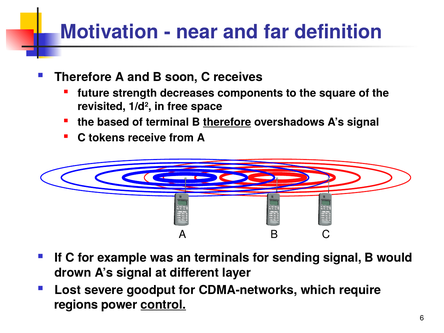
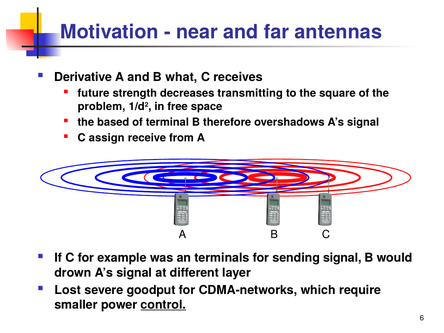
definition: definition -> antennas
Therefore at (83, 77): Therefore -> Derivative
soon: soon -> what
components: components -> transmitting
revisited: revisited -> problem
therefore at (227, 122) underline: present -> none
tokens: tokens -> assign
regions: regions -> smaller
